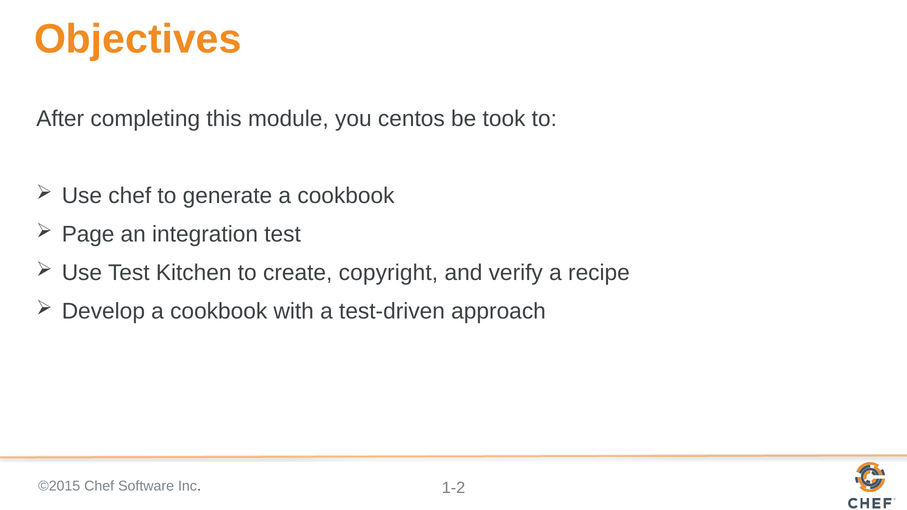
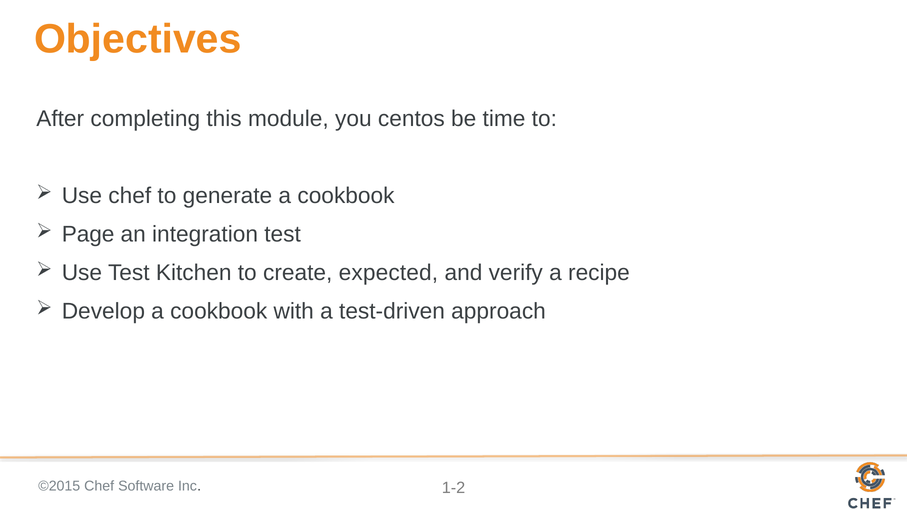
took: took -> time
copyright: copyright -> expected
